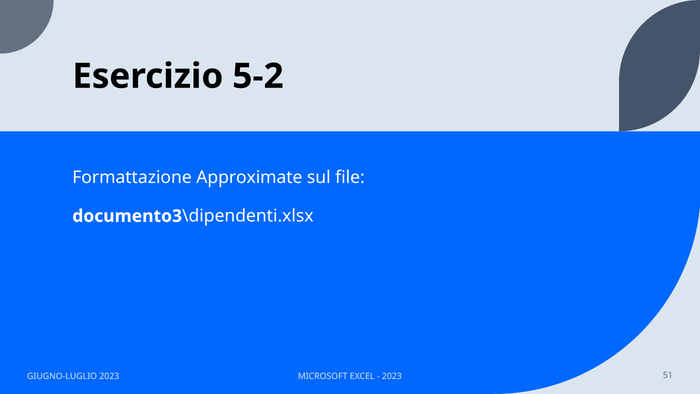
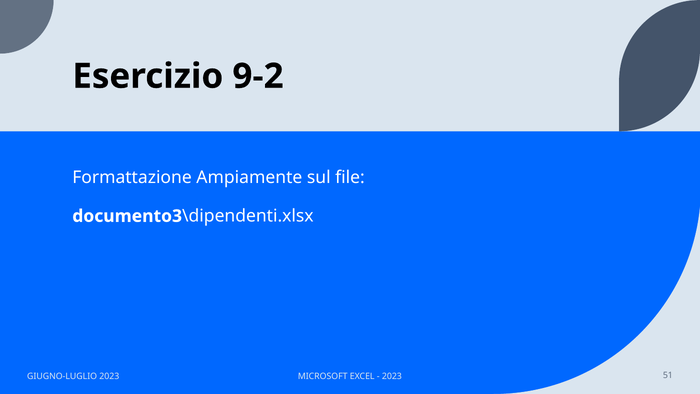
5-2: 5-2 -> 9-2
Approximate: Approximate -> Ampiamente
